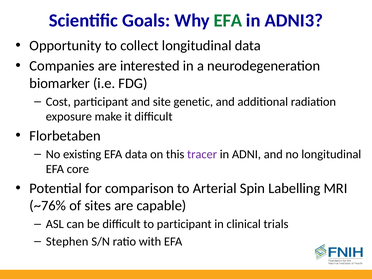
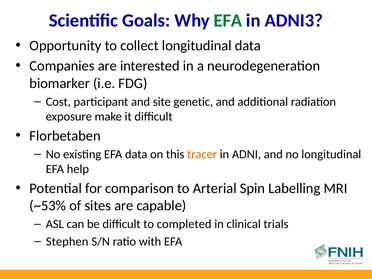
tracer colour: purple -> orange
core: core -> help
~76%: ~76% -> ~53%
to participant: participant -> completed
